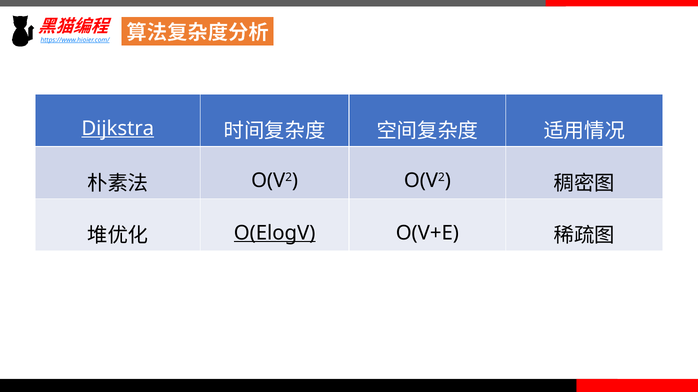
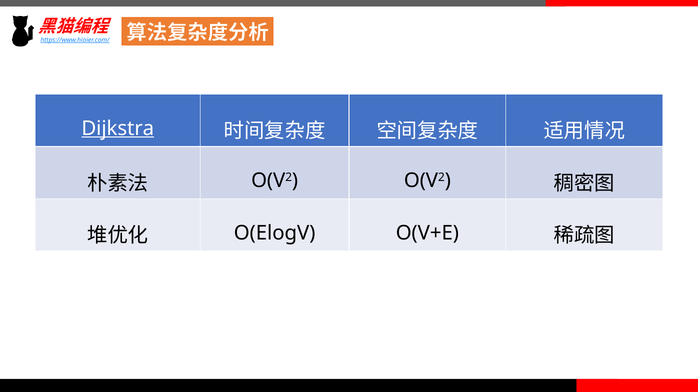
O(ElogV underline: present -> none
